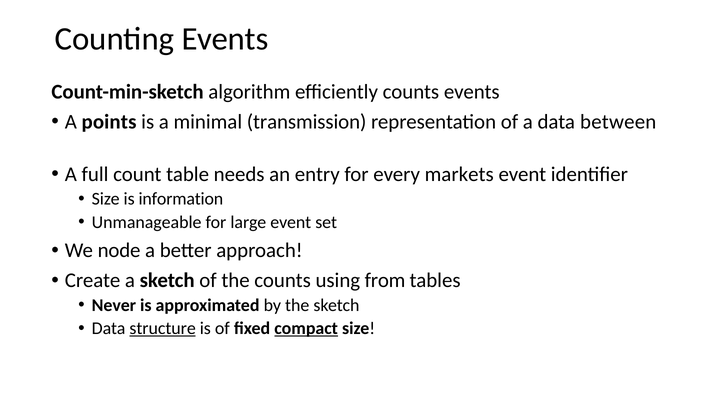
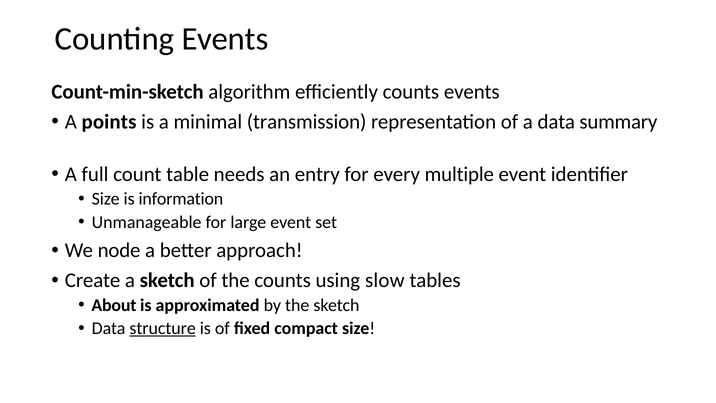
between: between -> summary
markets: markets -> multiple
from: from -> slow
Never: Never -> About
compact underline: present -> none
